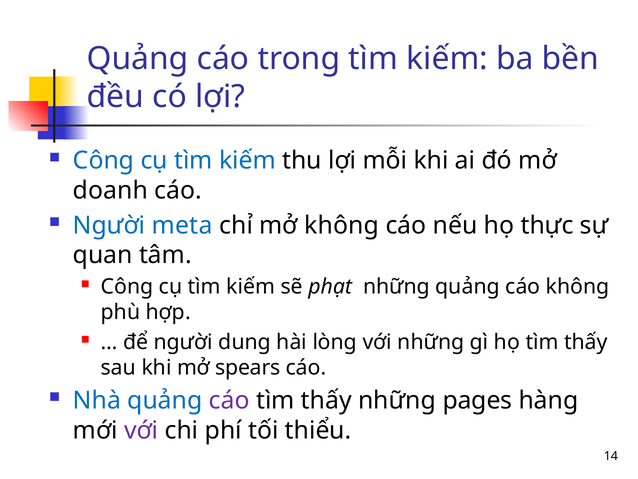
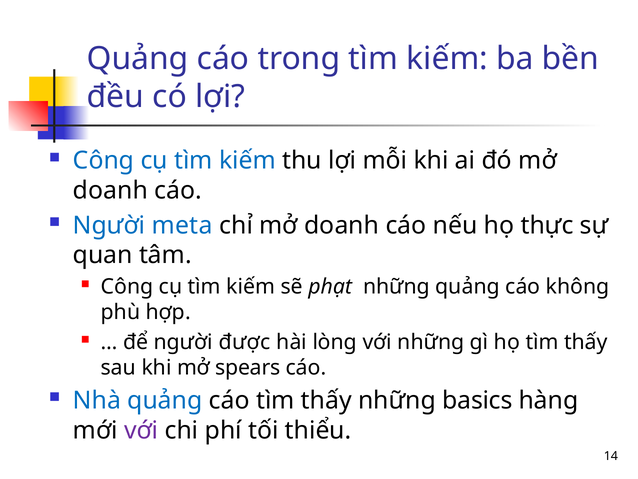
chỉ mở không: không -> doanh
dung: dung -> được
cáo at (229, 400) colour: purple -> black
pages: pages -> basics
